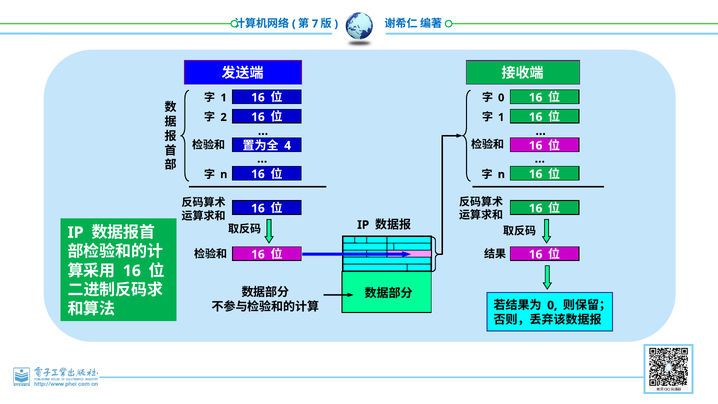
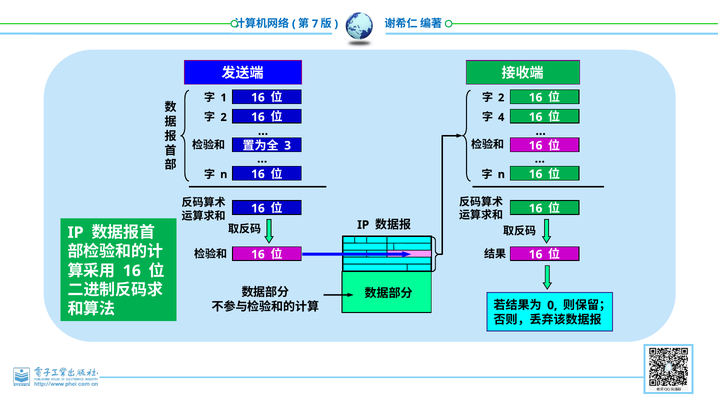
0 at (501, 98): 0 -> 2
1 at (501, 117): 1 -> 4
4: 4 -> 3
